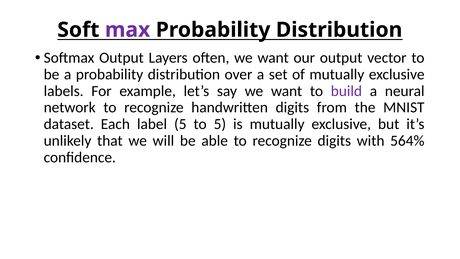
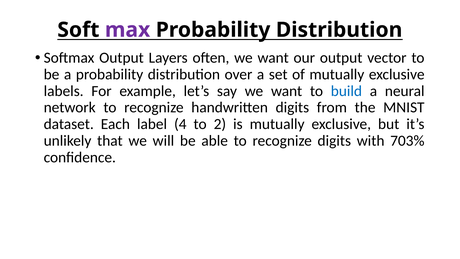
build colour: purple -> blue
label 5: 5 -> 4
to 5: 5 -> 2
564%: 564% -> 703%
